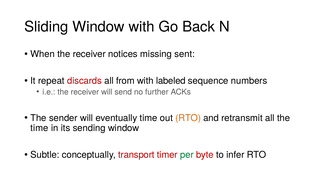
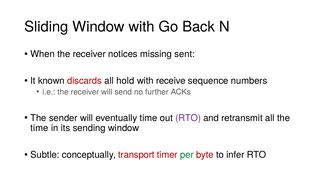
repeat: repeat -> known
from: from -> hold
labeled: labeled -> receive
RTO at (188, 118) colour: orange -> purple
